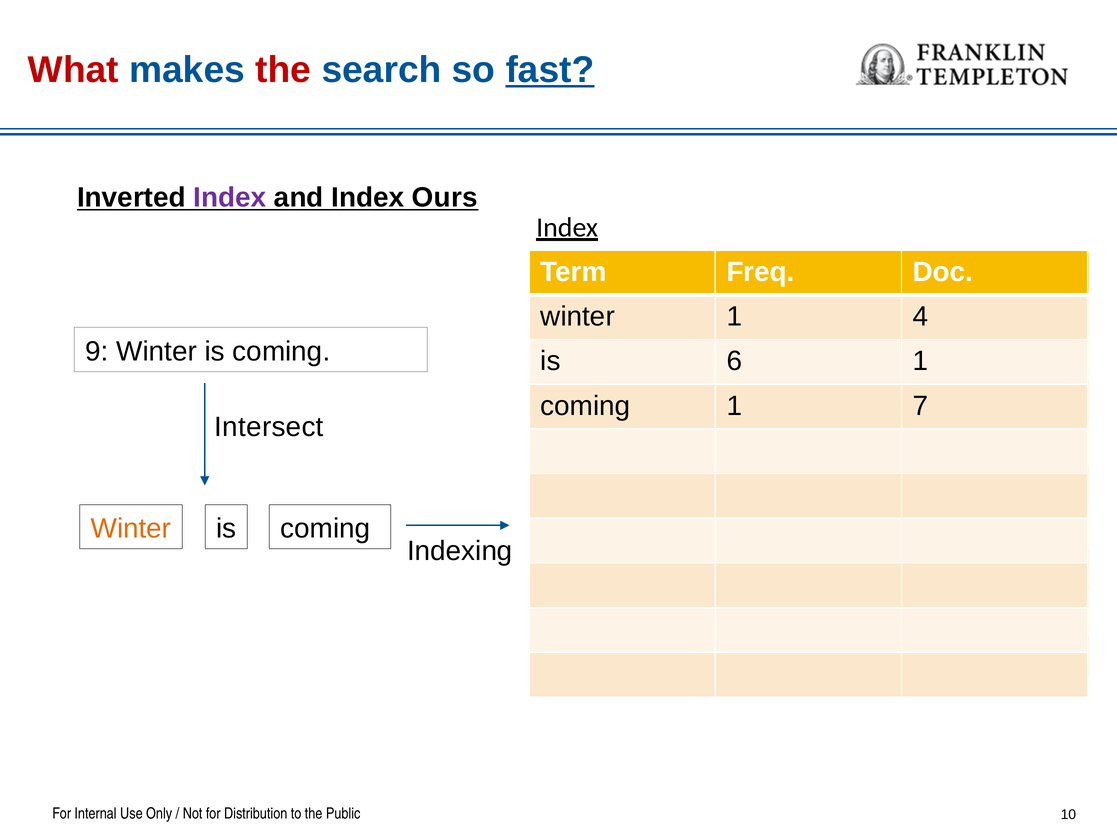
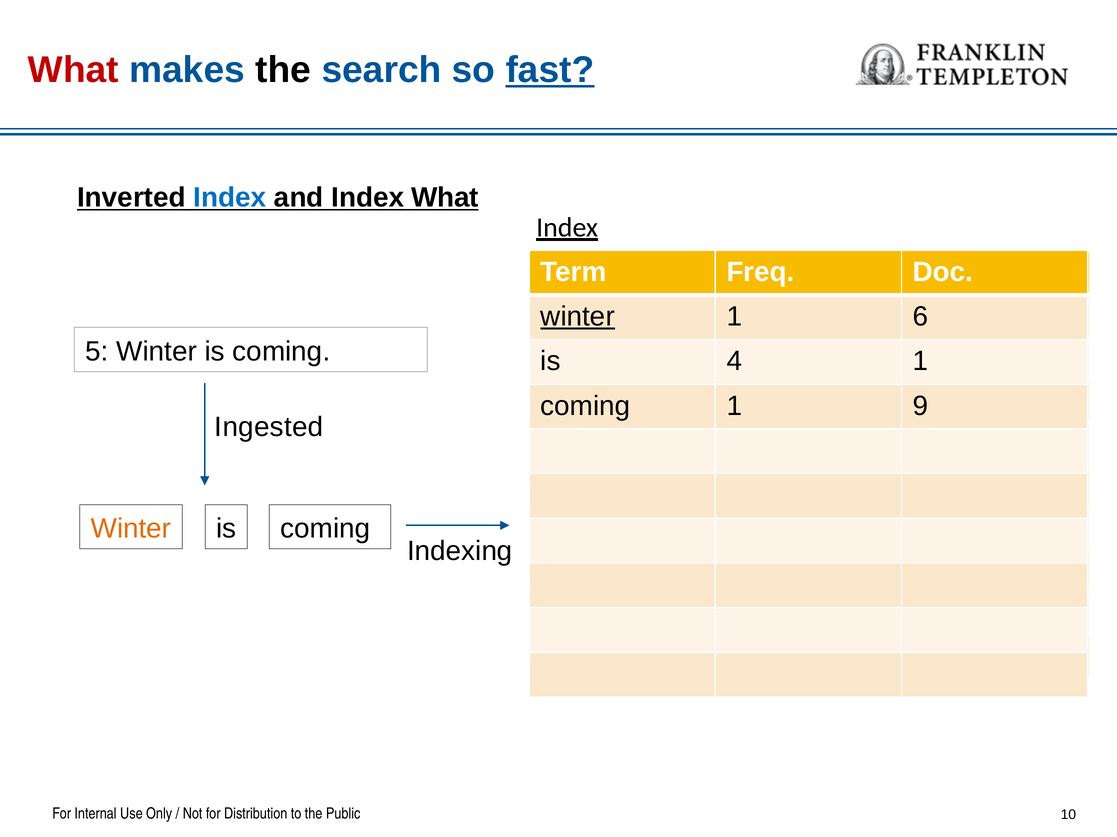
the at (283, 70) colour: red -> black
Index at (230, 198) colour: purple -> blue
Index Ours: Ours -> What
winter at (578, 317) underline: none -> present
4: 4 -> 6
9: 9 -> 5
6: 6 -> 4
7: 7 -> 9
Intersect: Intersect -> Ingested
